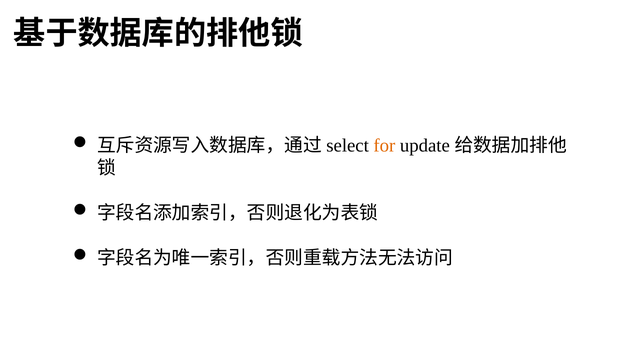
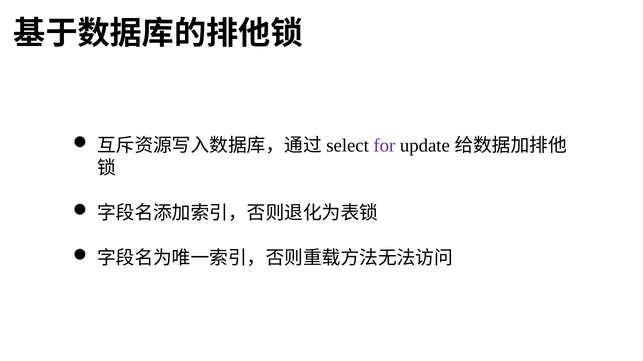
for colour: orange -> purple
